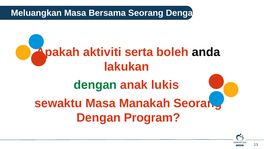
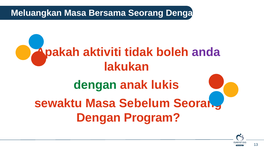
serta: serta -> tidak
anda colour: black -> purple
Manakah: Manakah -> Sebelum
